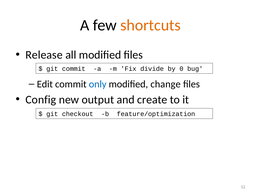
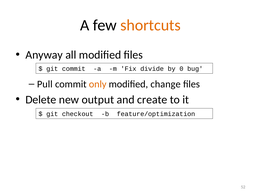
Release: Release -> Anyway
Edit: Edit -> Pull
only colour: blue -> orange
Config: Config -> Delete
